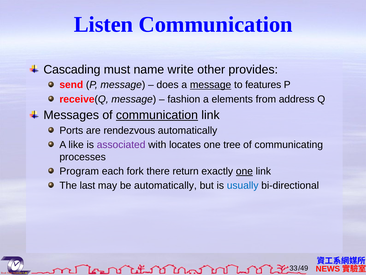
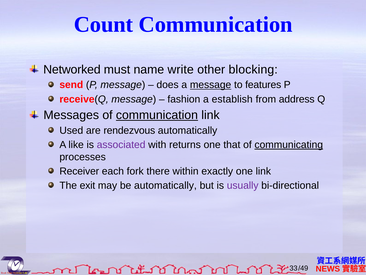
Listen: Listen -> Count
Cascading: Cascading -> Networked
provides: provides -> blocking
elements: elements -> establish
Ports: Ports -> Used
locates: locates -> returns
tree: tree -> that
communicating underline: none -> present
Program: Program -> Receiver
return: return -> within
one at (244, 171) underline: present -> none
last: last -> exit
usually colour: blue -> purple
